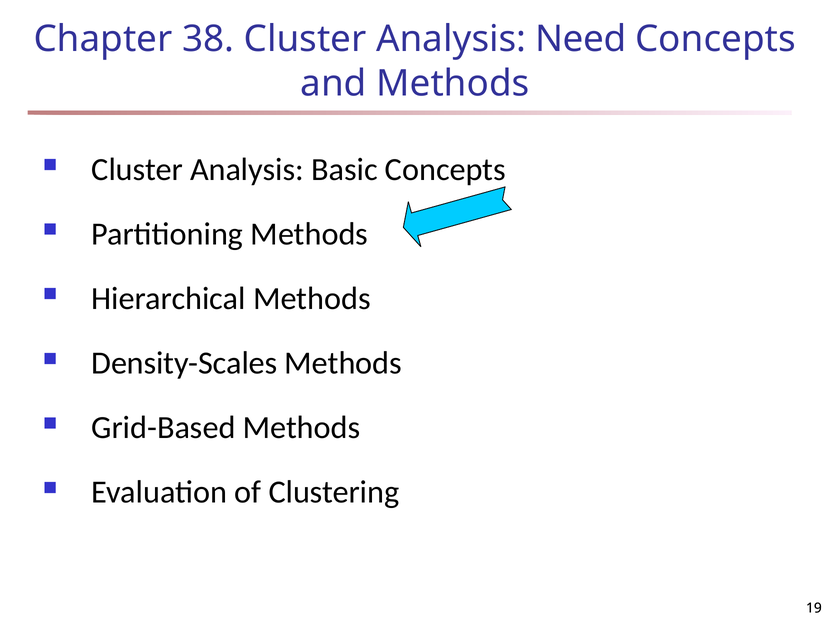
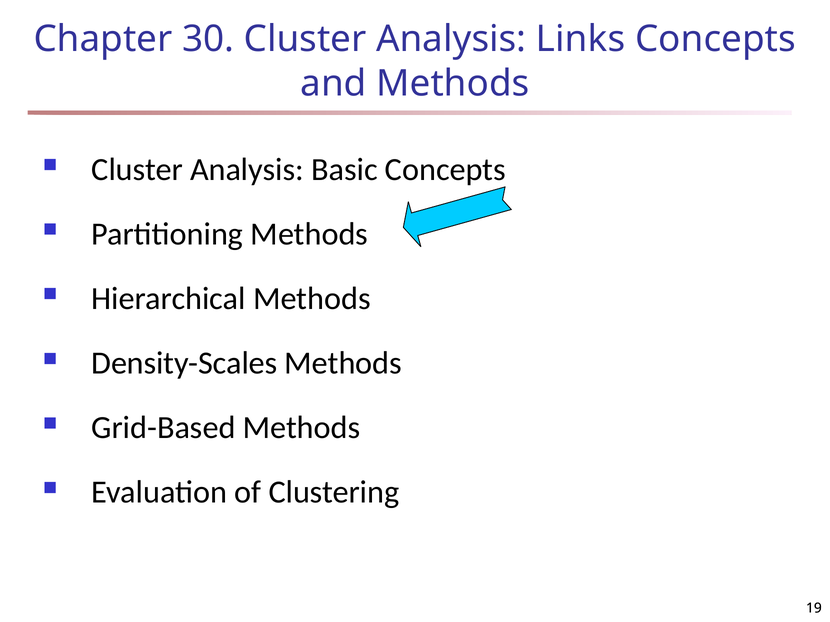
38: 38 -> 30
Need: Need -> Links
